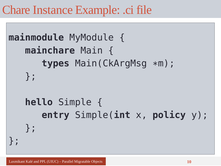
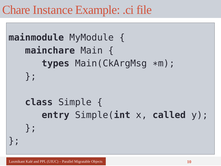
hello: hello -> class
policy: policy -> called
